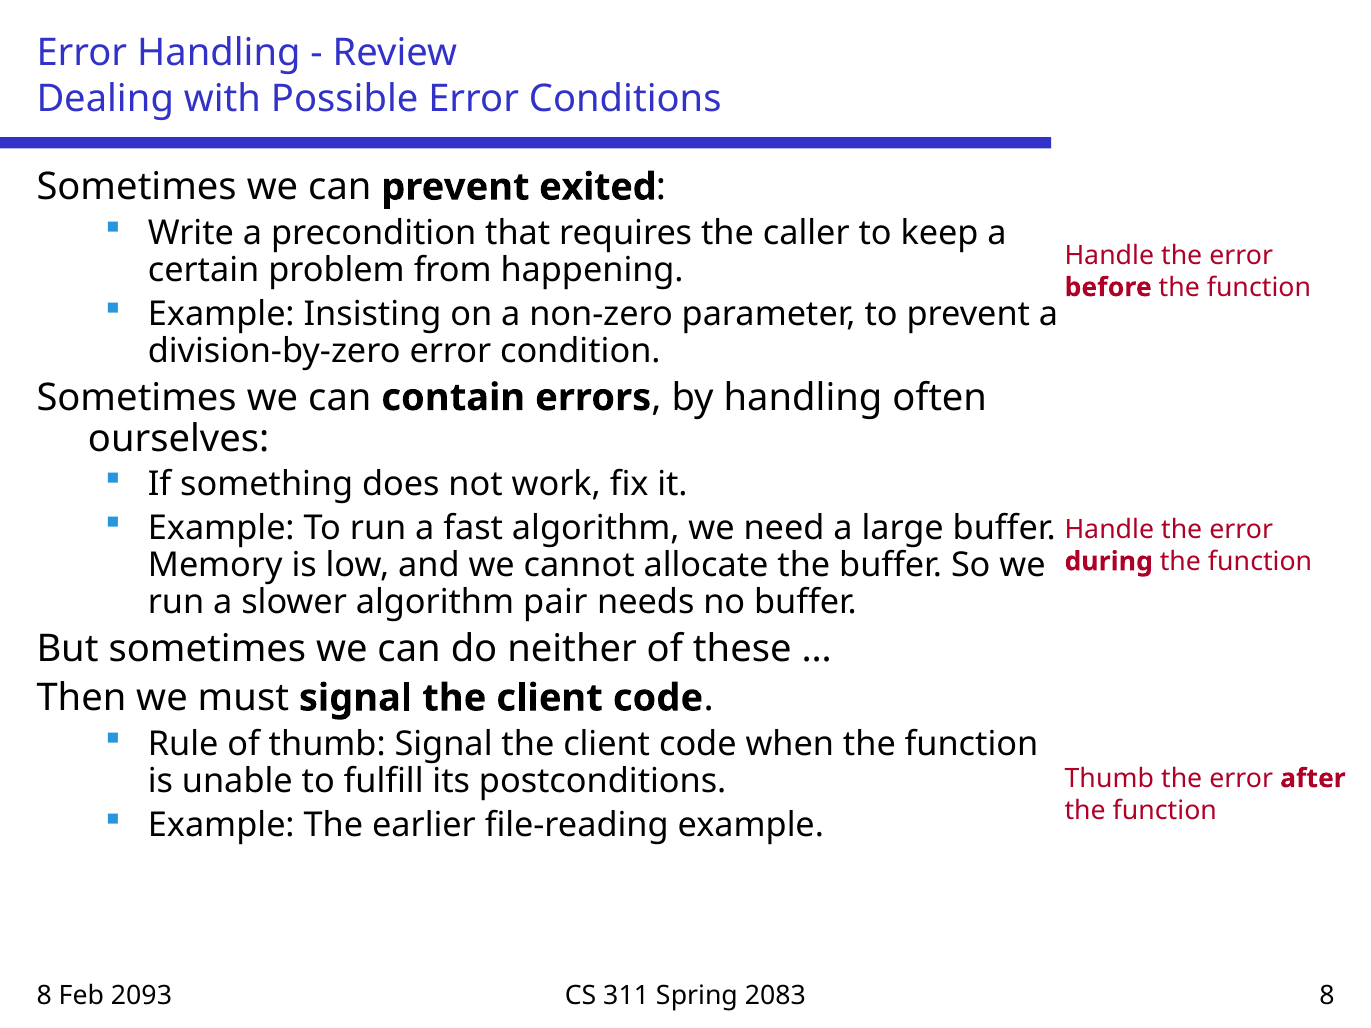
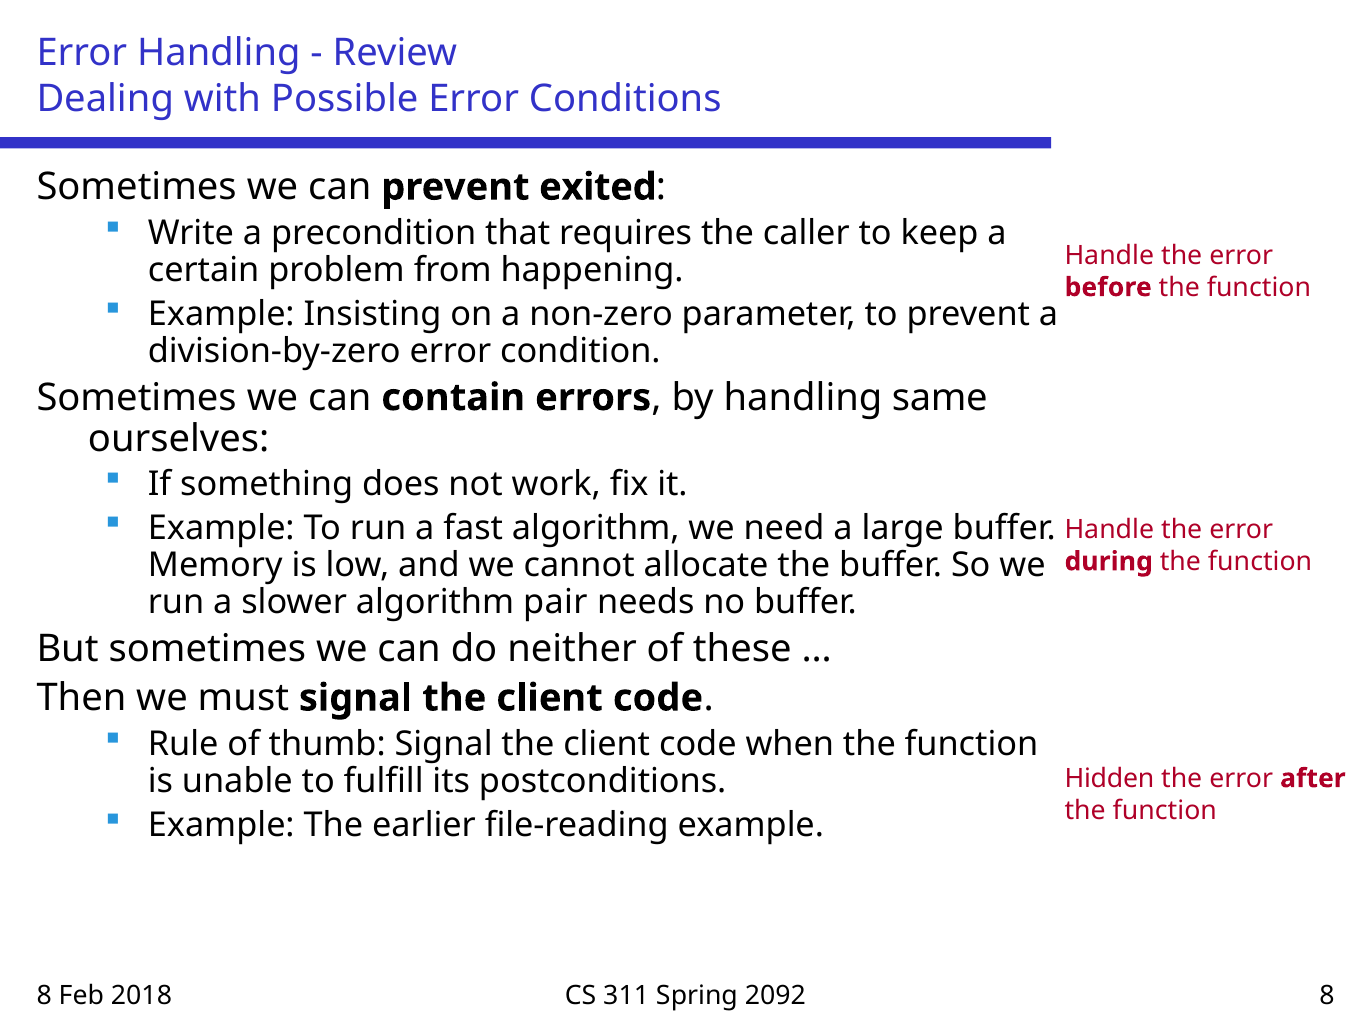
often: often -> same
Thumb at (1109, 779): Thumb -> Hidden
2093: 2093 -> 2018
2083: 2083 -> 2092
